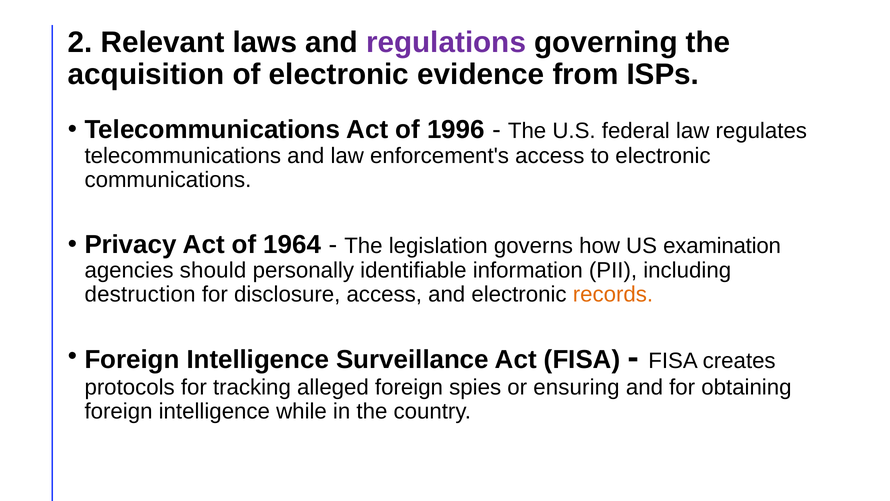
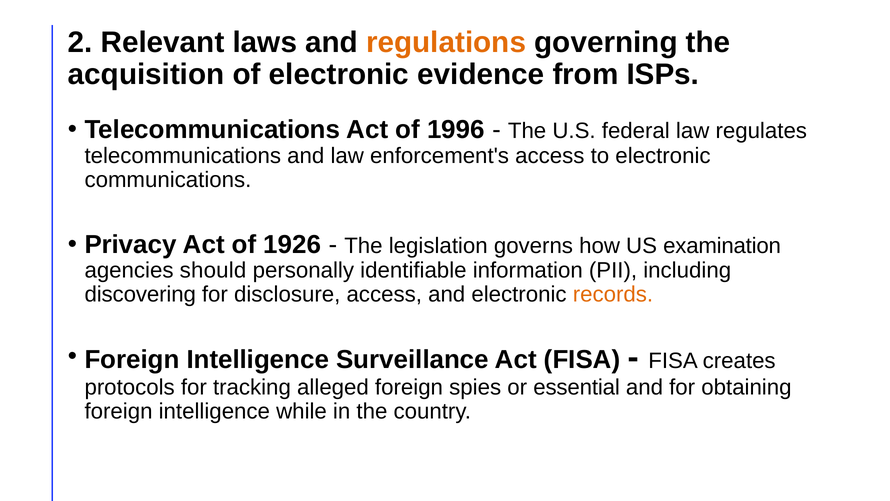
regulations colour: purple -> orange
1964: 1964 -> 1926
destruction: destruction -> discovering
ensuring: ensuring -> essential
